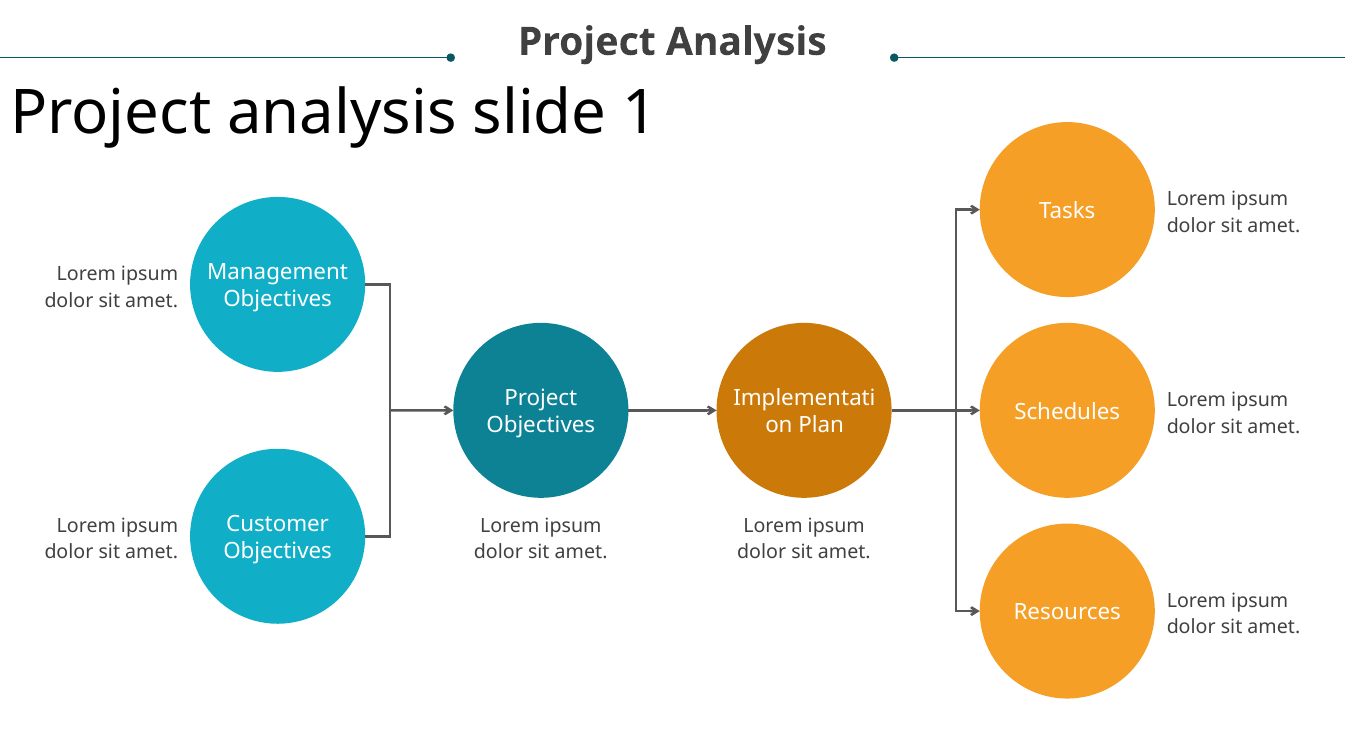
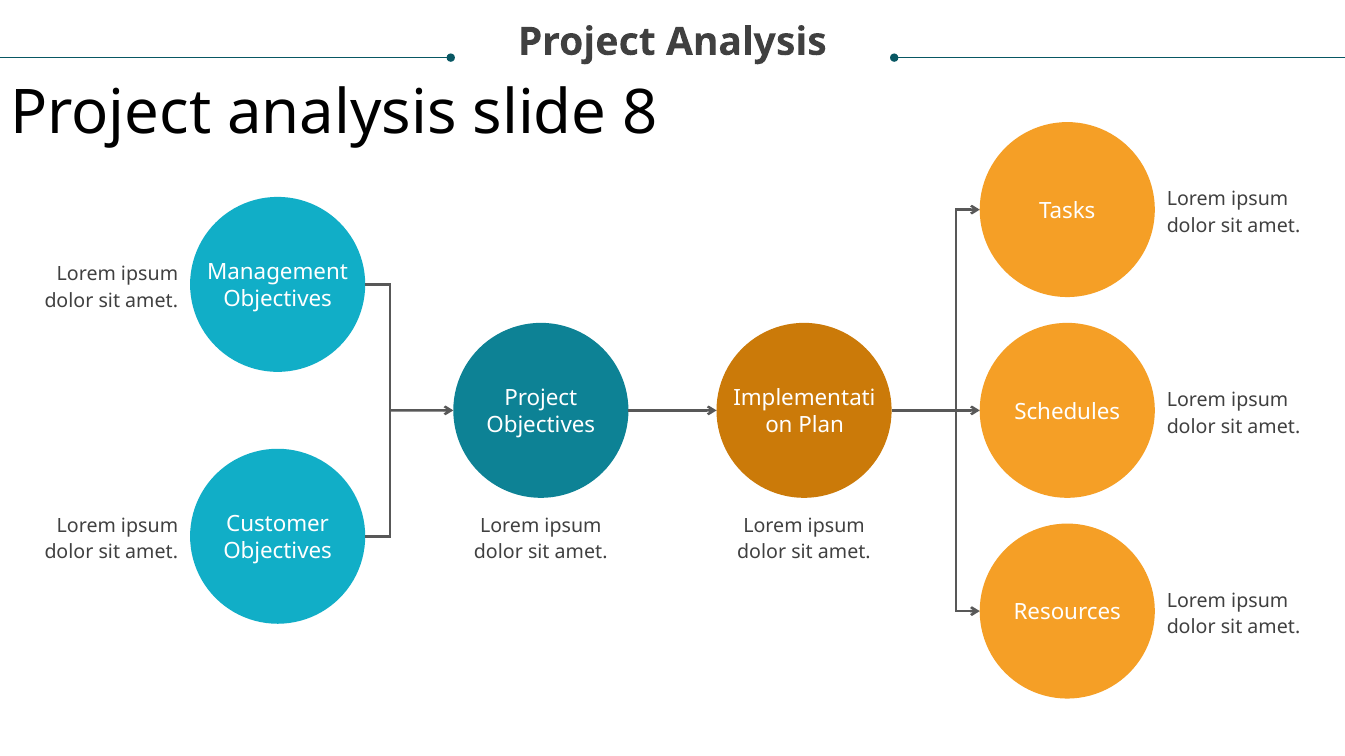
1: 1 -> 8
